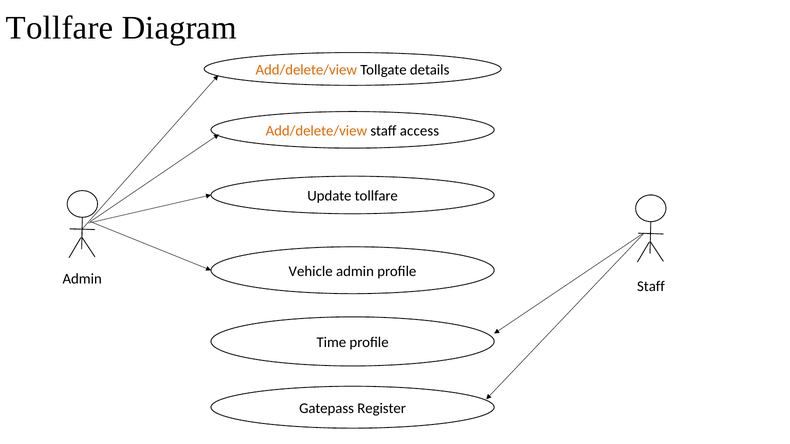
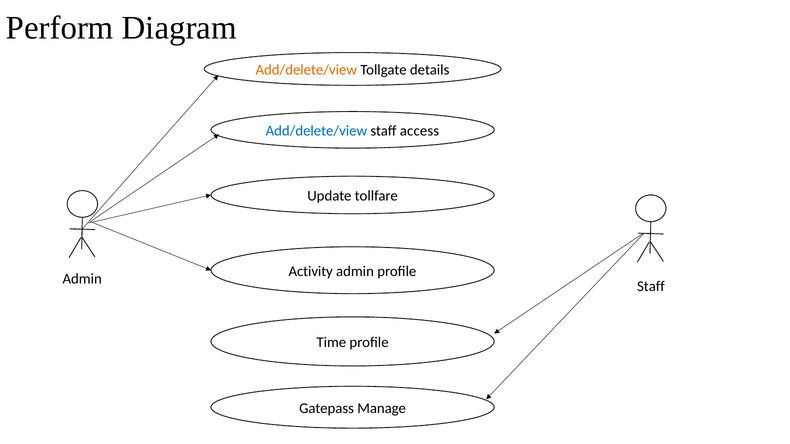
Tollfare at (60, 28): Tollfare -> Perform
Add/delete/view at (316, 131) colour: orange -> blue
Vehicle: Vehicle -> Activity
Register: Register -> Manage
